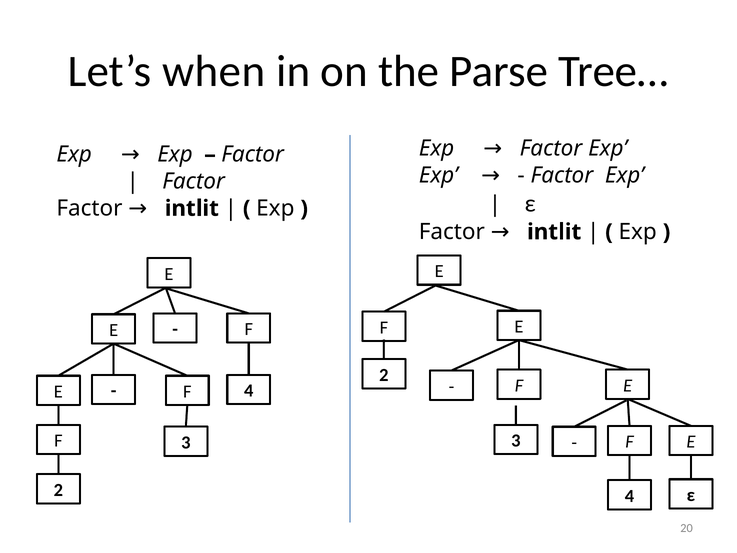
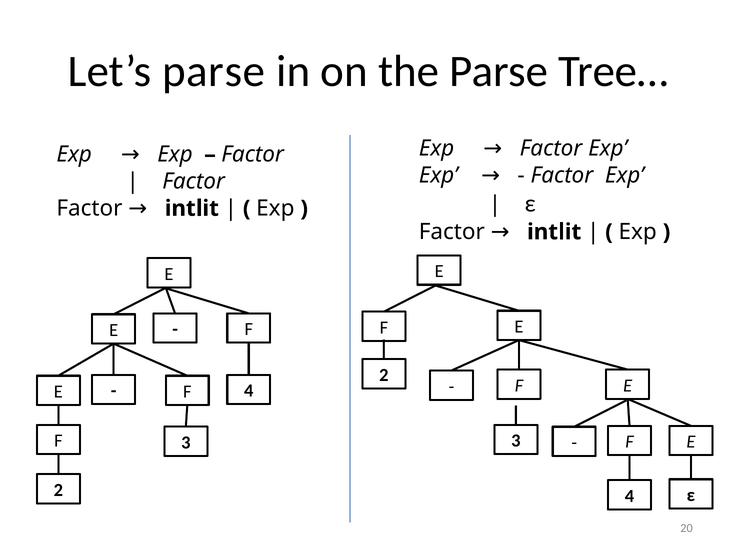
Let’s when: when -> parse
